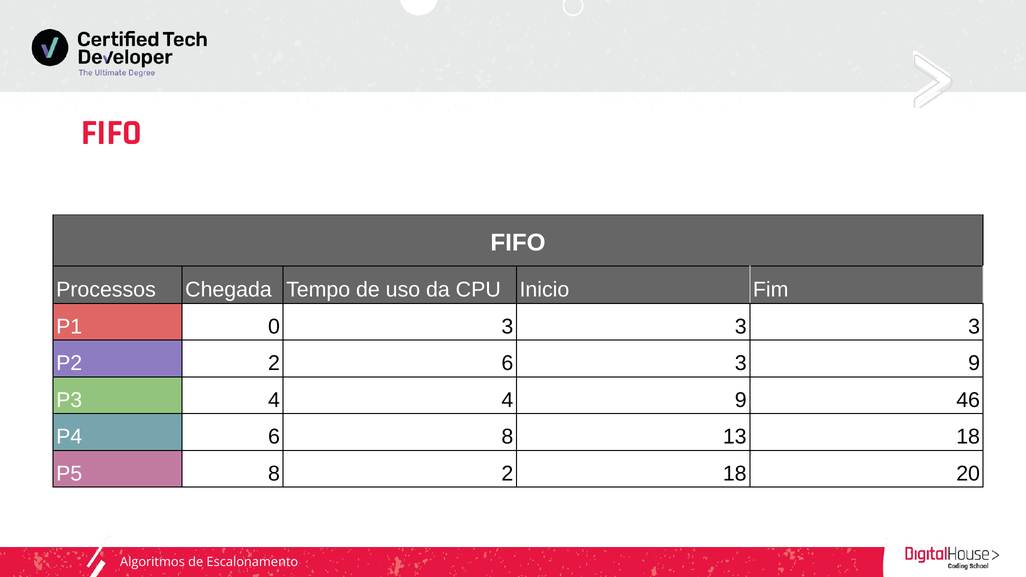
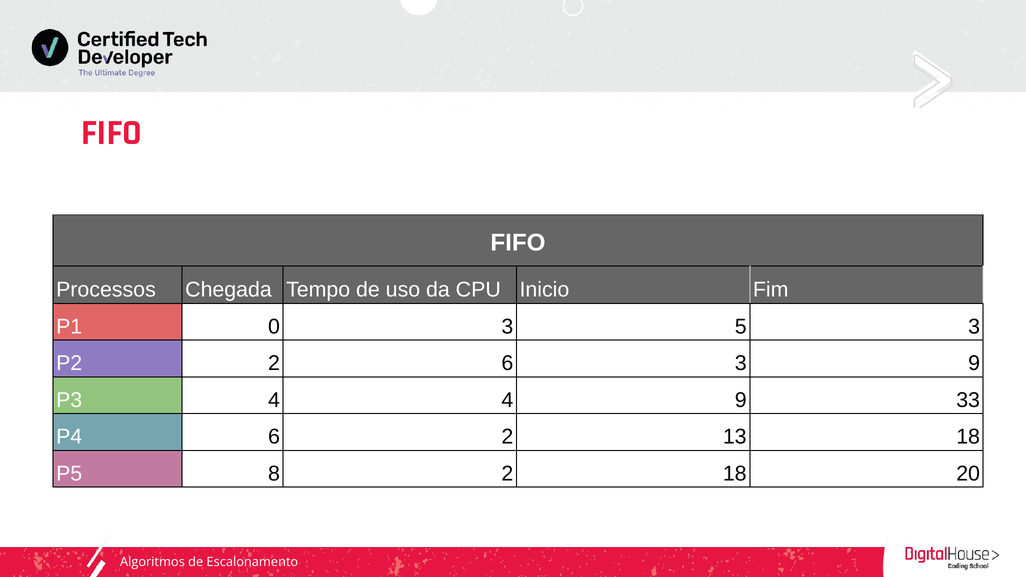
0 3 3: 3 -> 5
46: 46 -> 33
6 8: 8 -> 2
